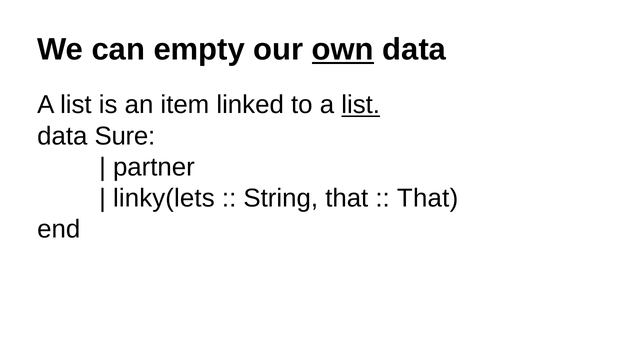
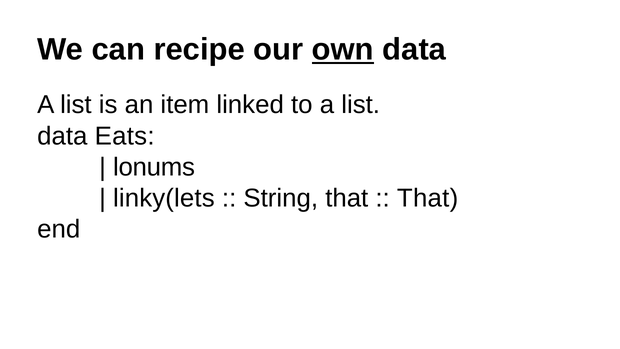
empty: empty -> recipe
list at (361, 105) underline: present -> none
Sure: Sure -> Eats
partner: partner -> lonums
